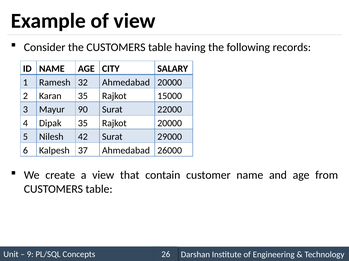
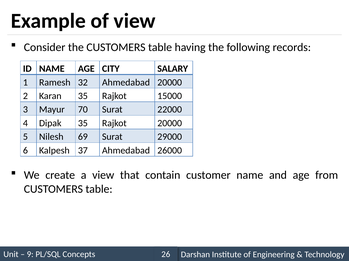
90: 90 -> 70
42: 42 -> 69
